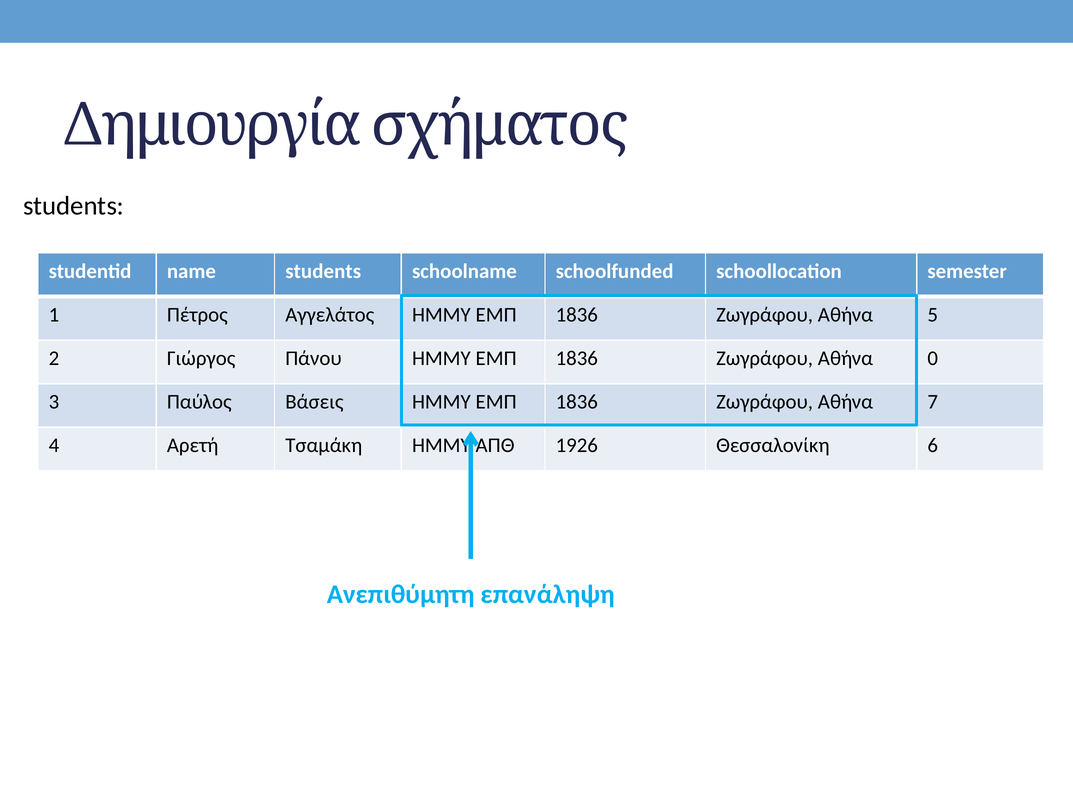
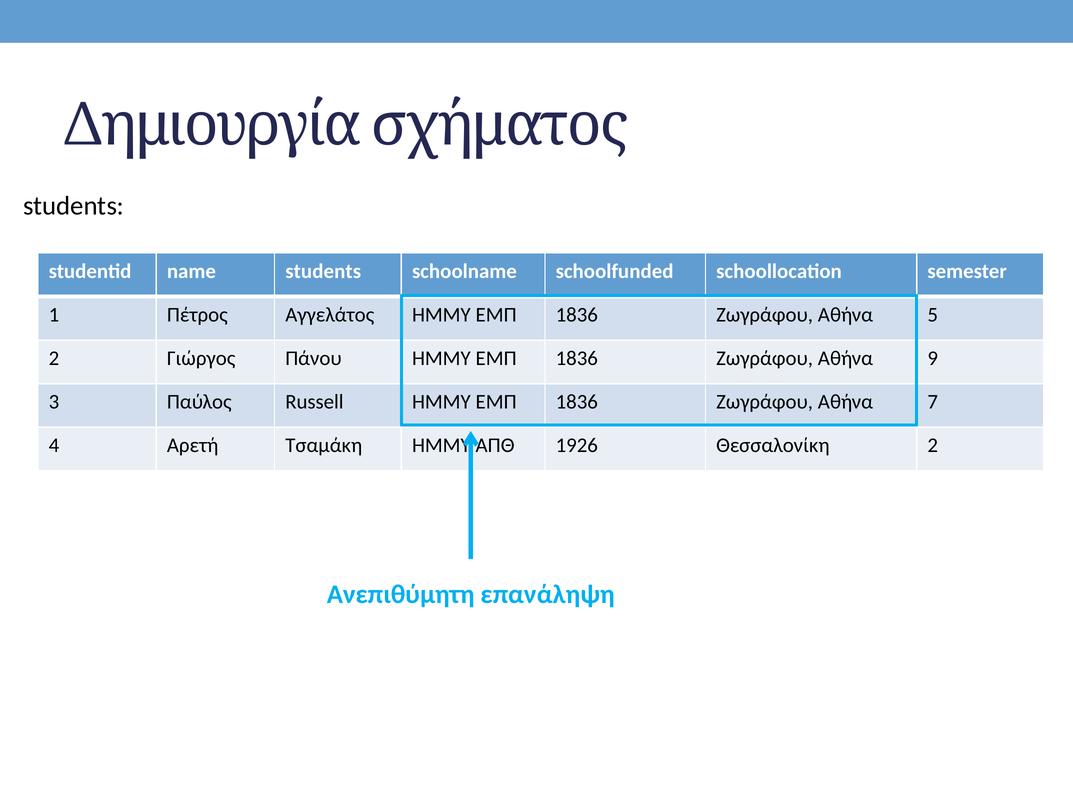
0: 0 -> 9
Βάσεις: Βάσεις -> Russell
Θεσσαλονίκη 6: 6 -> 2
